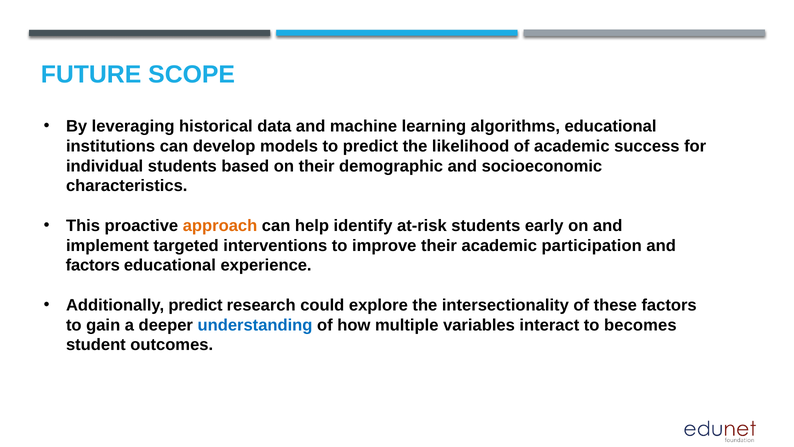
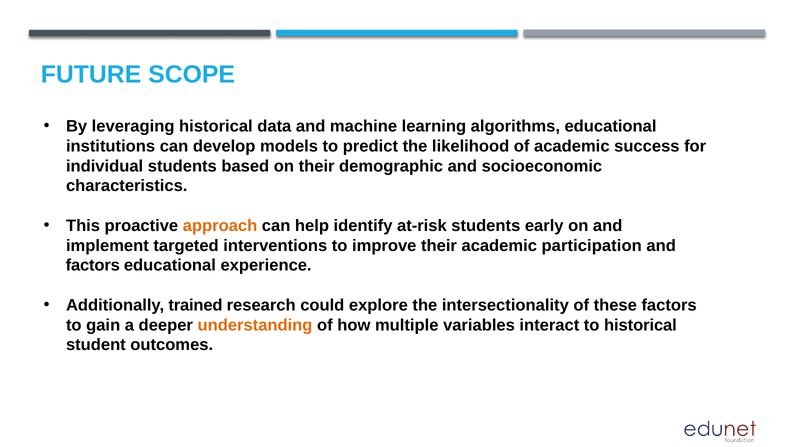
Additionally predict: predict -> trained
understanding colour: blue -> orange
to becomes: becomes -> historical
